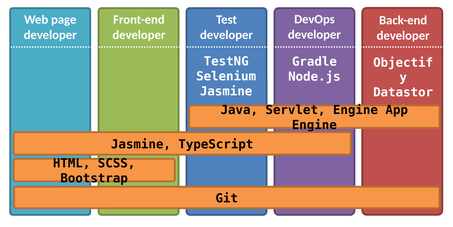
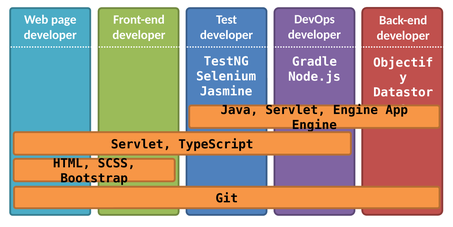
Jasmine at (141, 144): Jasmine -> Servlet
